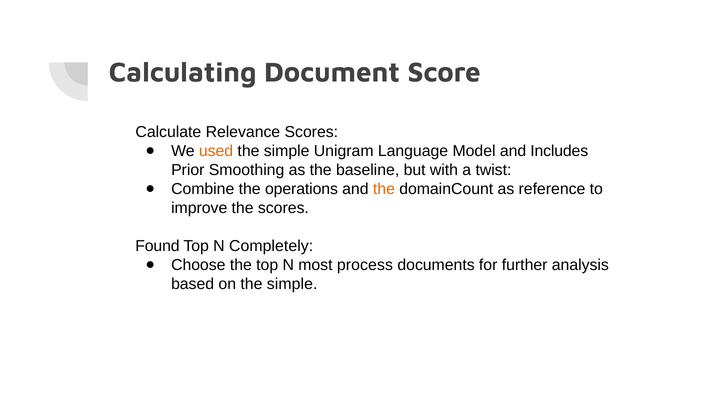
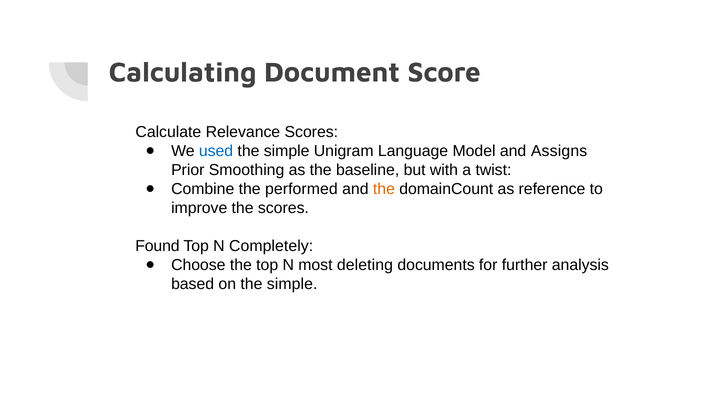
used colour: orange -> blue
Includes: Includes -> Assigns
operations: operations -> performed
process: process -> deleting
